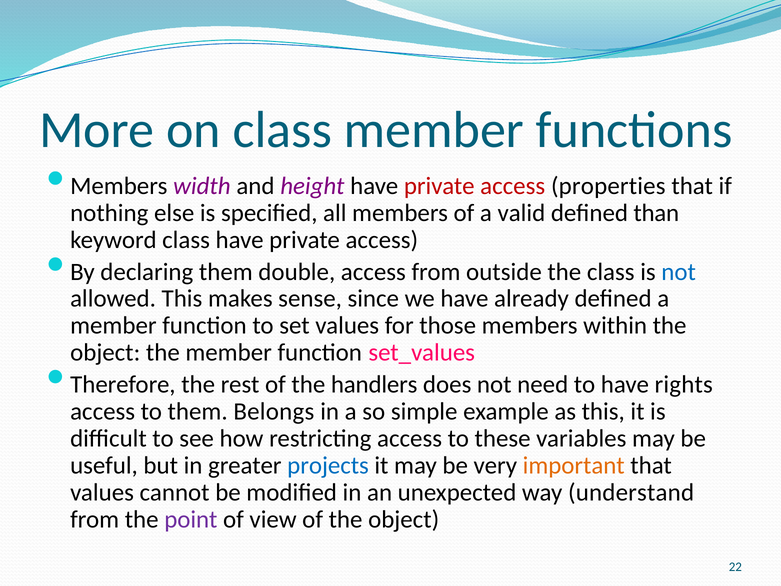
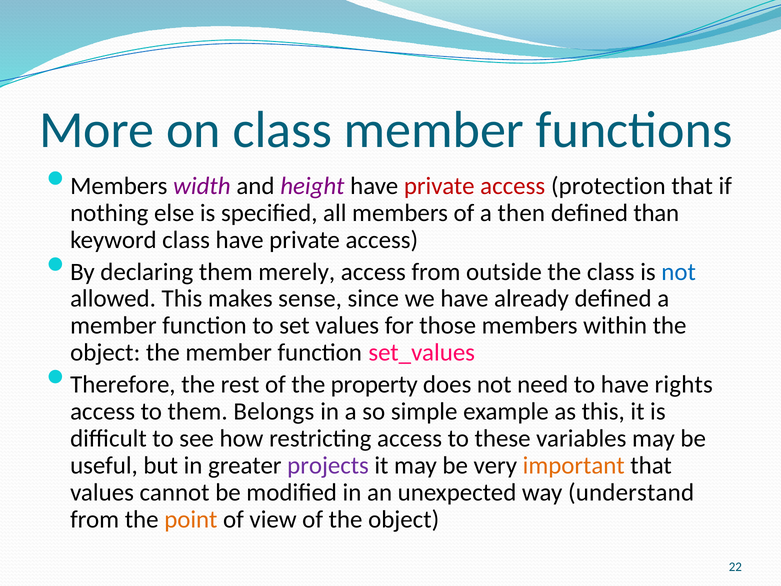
properties: properties -> protection
valid: valid -> then
double: double -> merely
handlers: handlers -> property
projects colour: blue -> purple
point colour: purple -> orange
